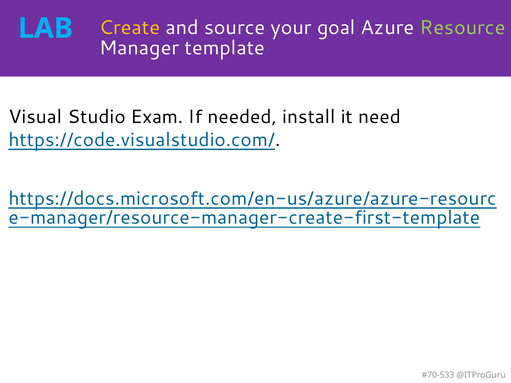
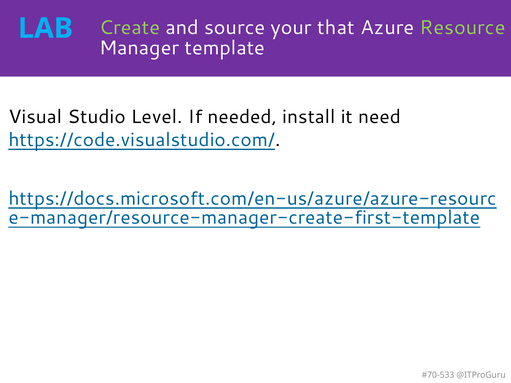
Create colour: yellow -> light green
goal: goal -> that
Exam: Exam -> Level
